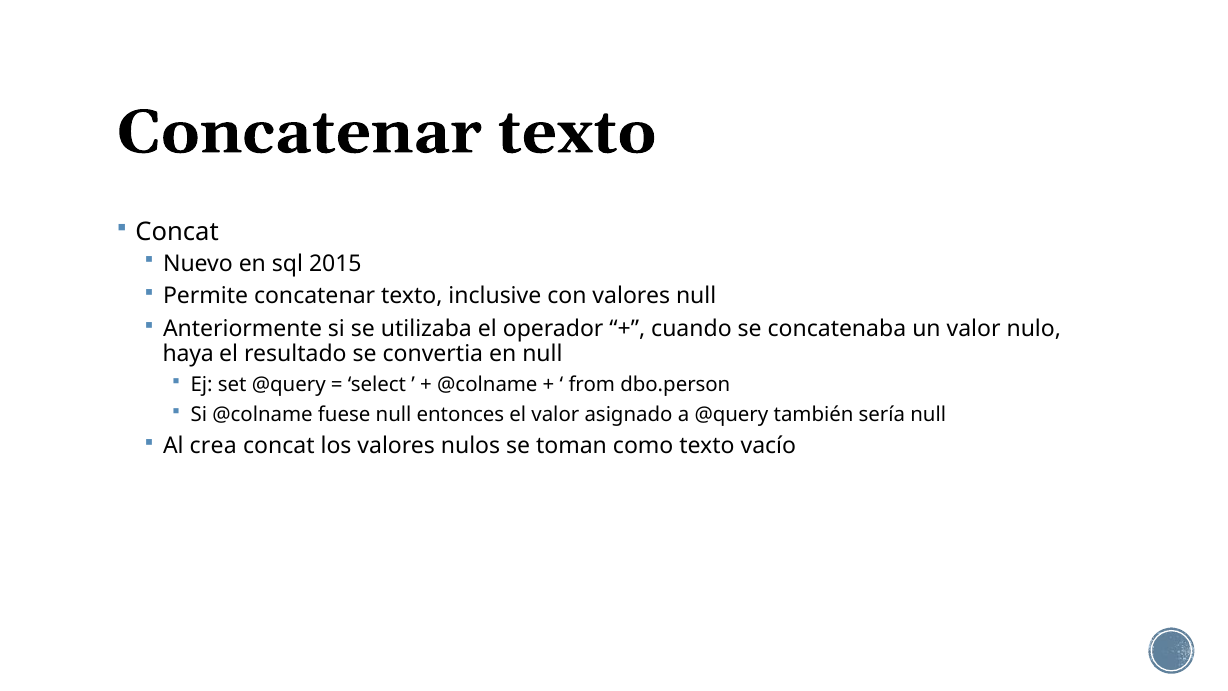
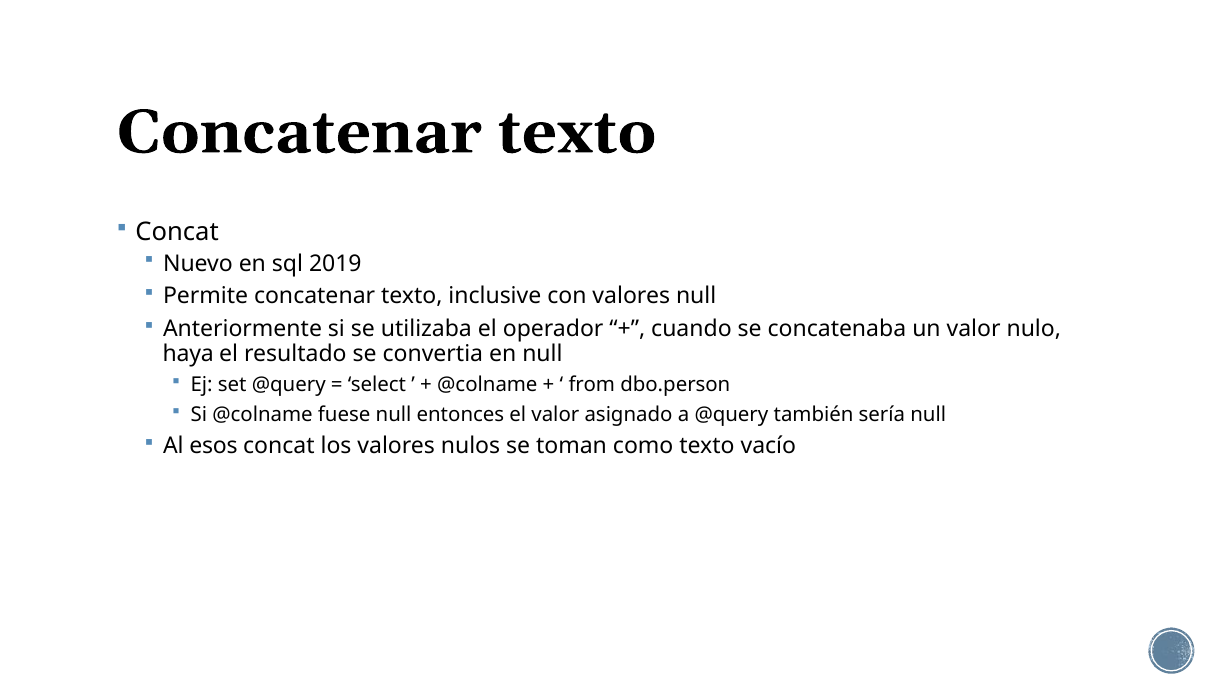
2015: 2015 -> 2019
crea: crea -> esos
